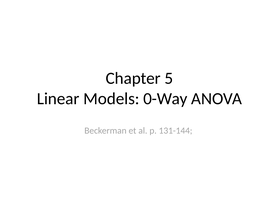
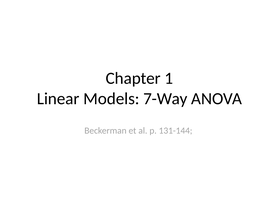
5: 5 -> 1
0-Way: 0-Way -> 7-Way
